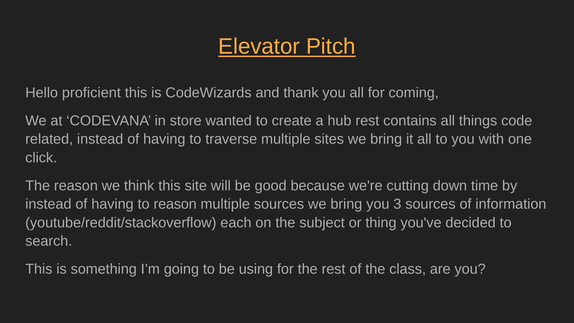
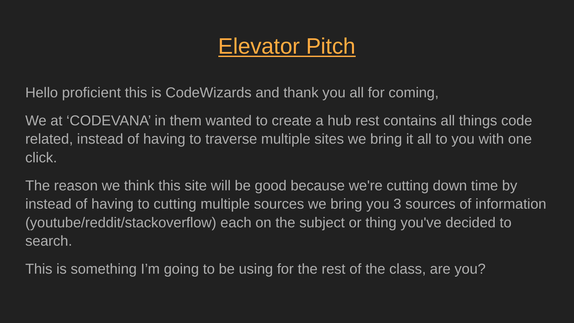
store: store -> them
to reason: reason -> cutting
